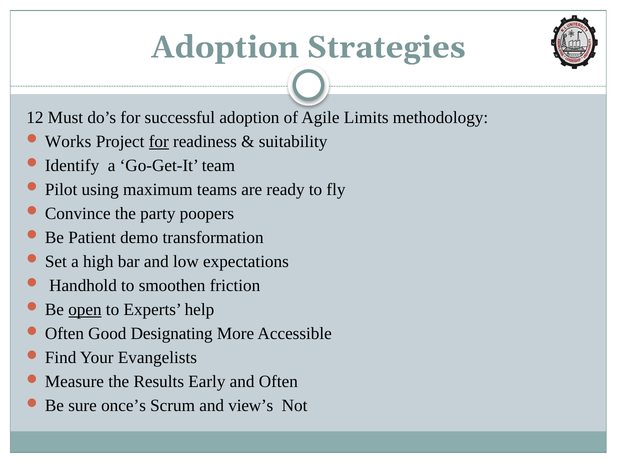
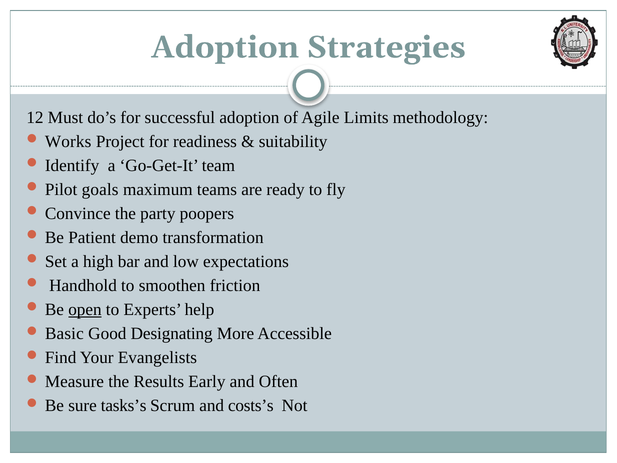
for at (159, 142) underline: present -> none
using: using -> goals
Often at (64, 334): Often -> Basic
once’s: once’s -> tasks’s
view’s: view’s -> costs’s
